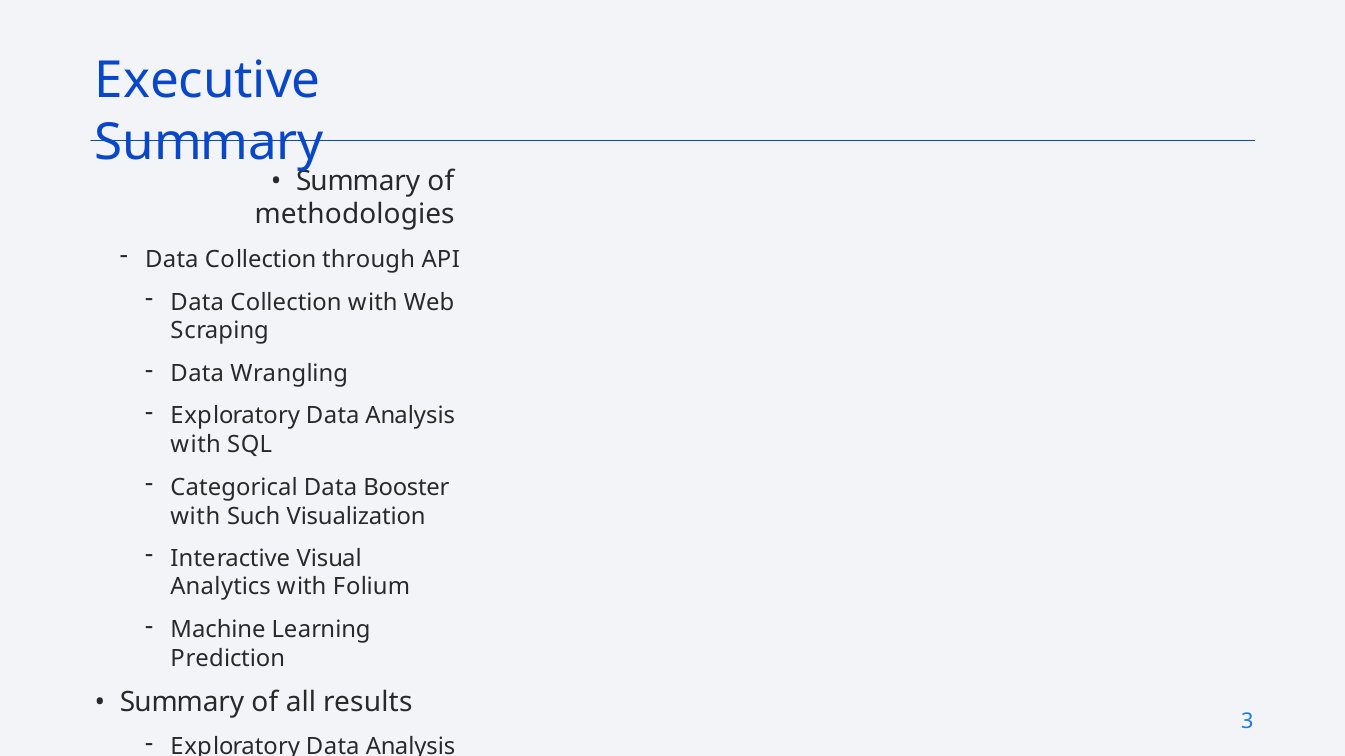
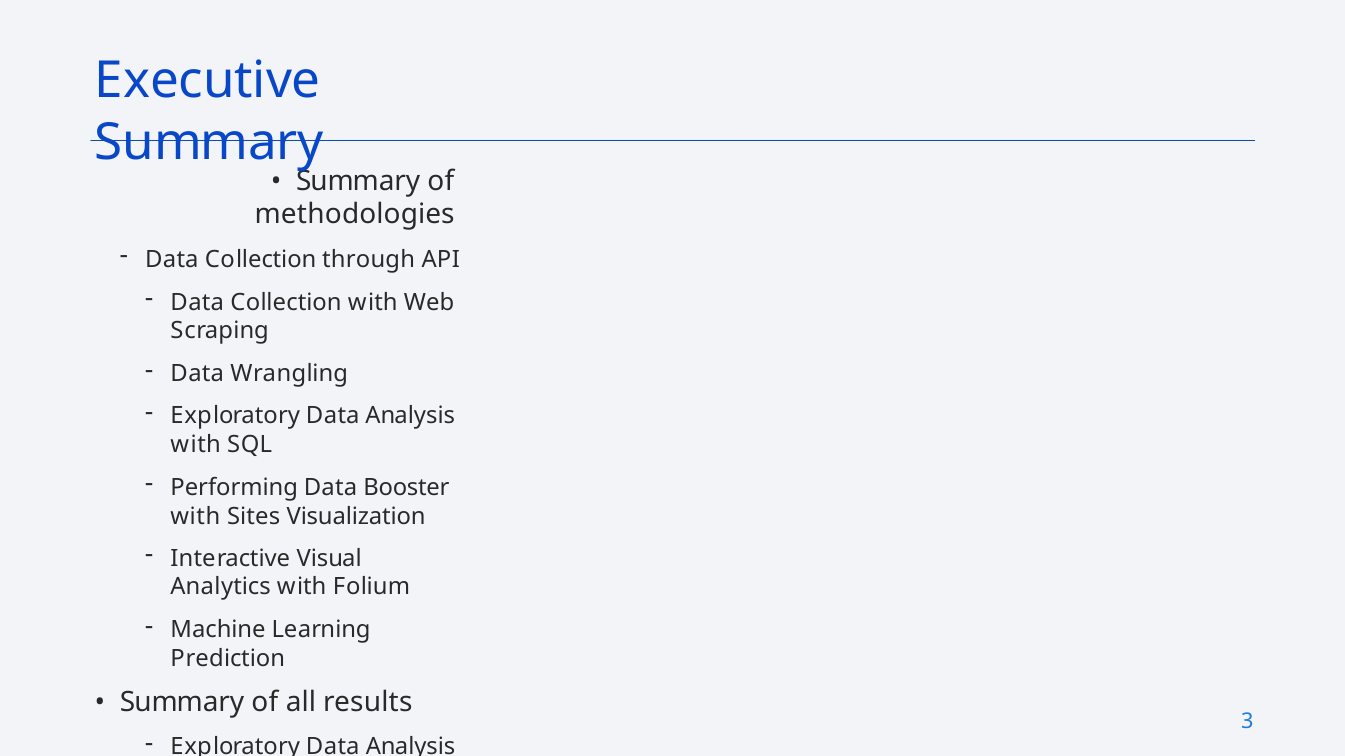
Categorical: Categorical -> Performing
Such: Such -> Sites
